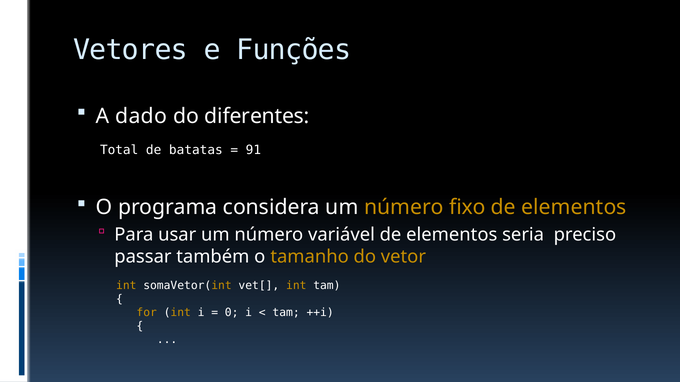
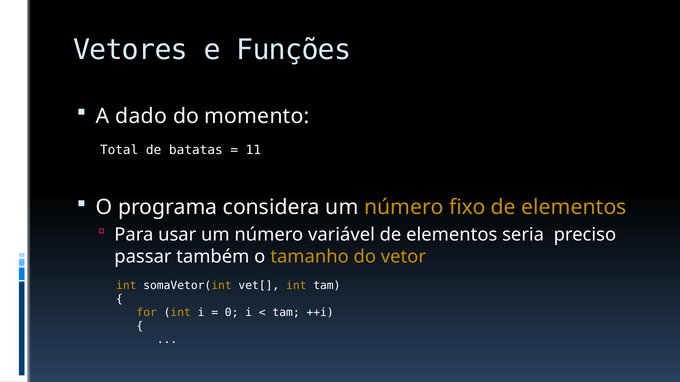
diferentes: diferentes -> momento
91: 91 -> 11
